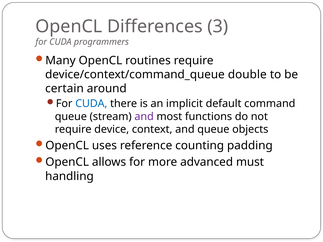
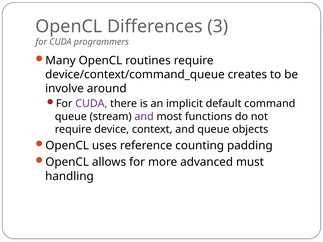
double: double -> creates
certain: certain -> involve
CUDA at (91, 104) colour: blue -> purple
